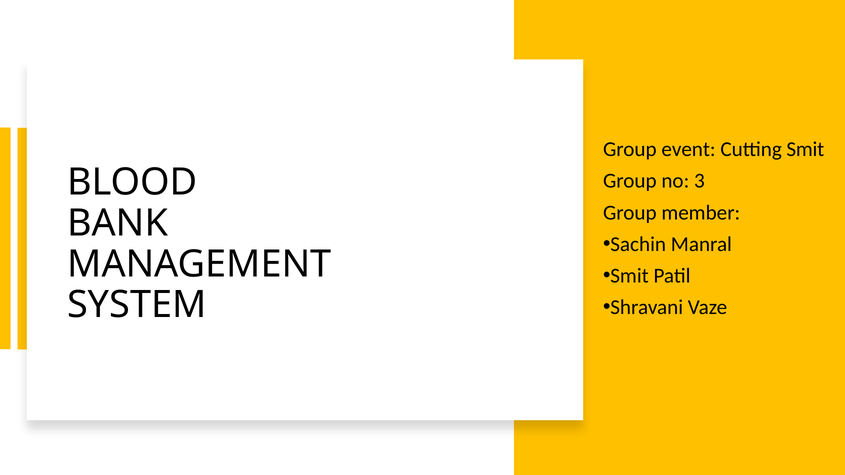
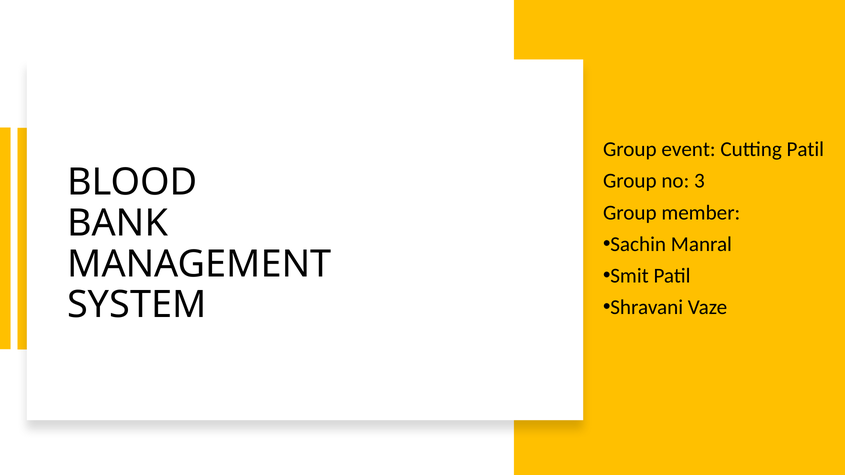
Cutting Smit: Smit -> Patil
